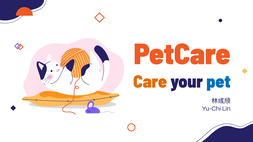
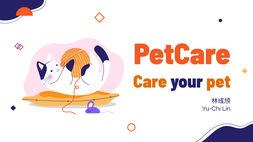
pet colour: blue -> orange
